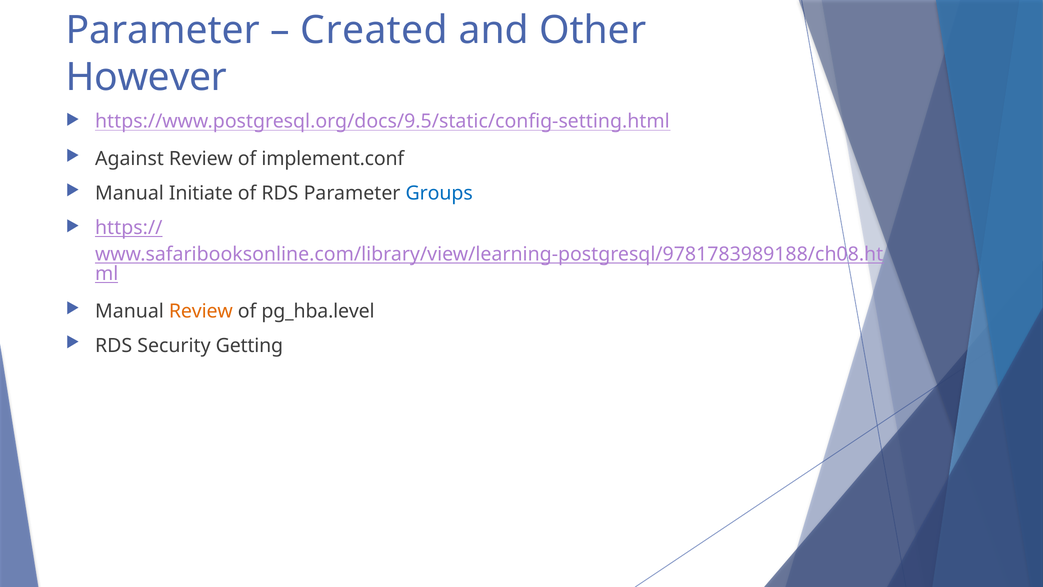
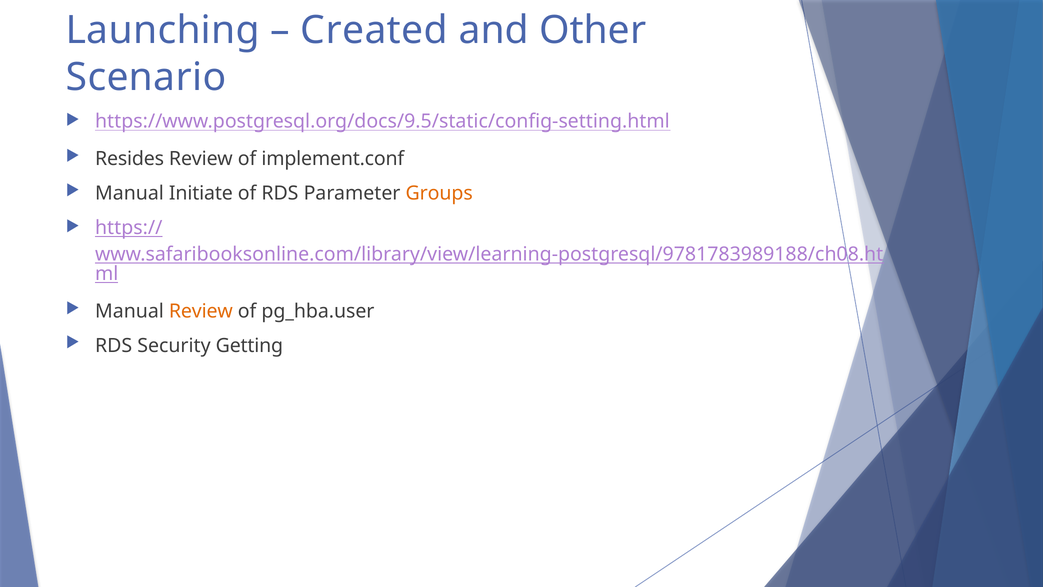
Parameter at (163, 30): Parameter -> Launching
However: However -> Scenario
Against: Against -> Resides
Groups colour: blue -> orange
pg_hba.level: pg_hba.level -> pg_hba.user
